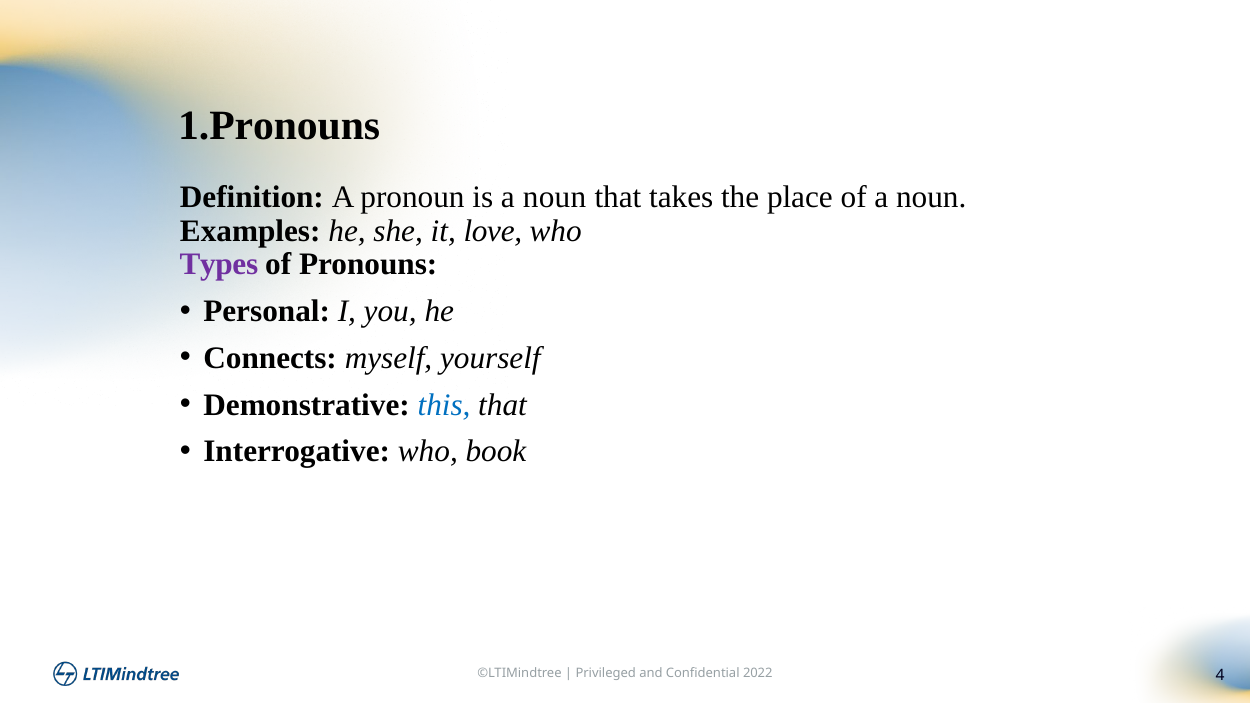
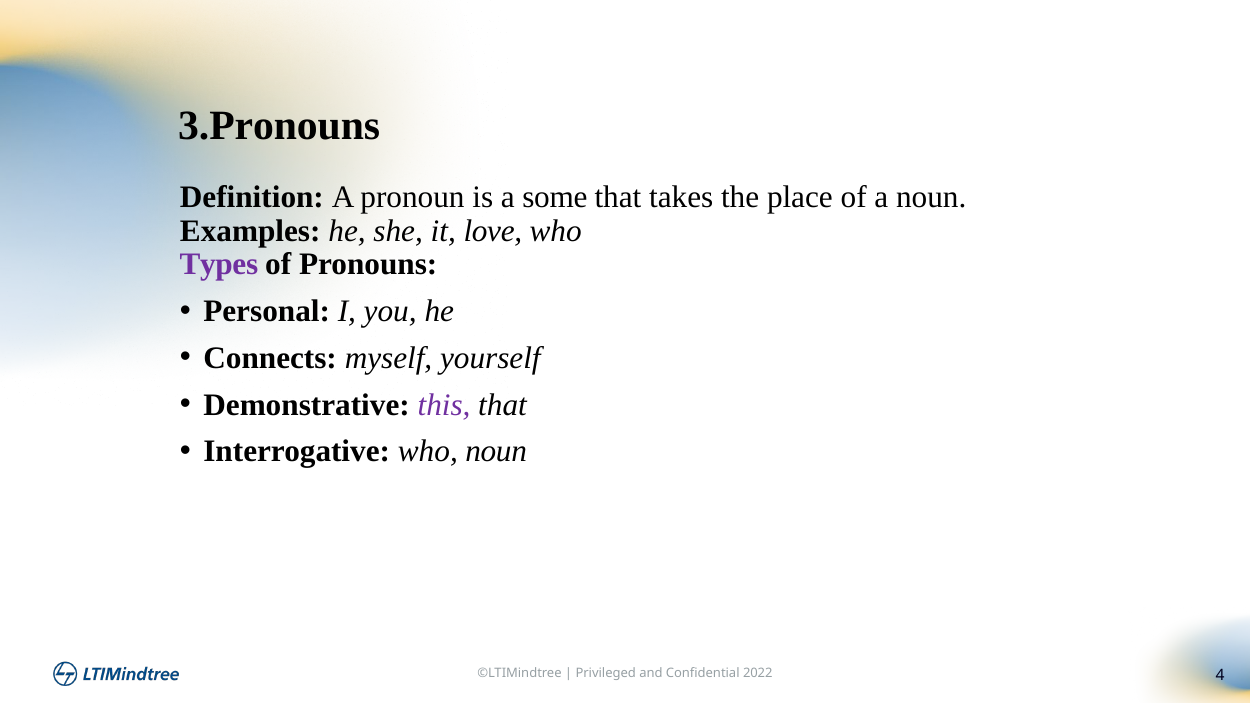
1.Pronouns: 1.Pronouns -> 3.Pronouns
is a noun: noun -> some
this colour: blue -> purple
who book: book -> noun
